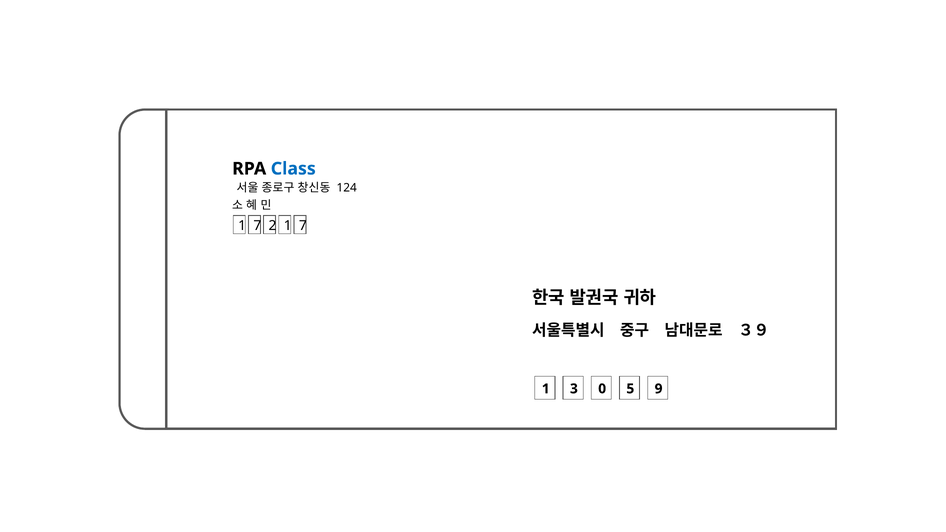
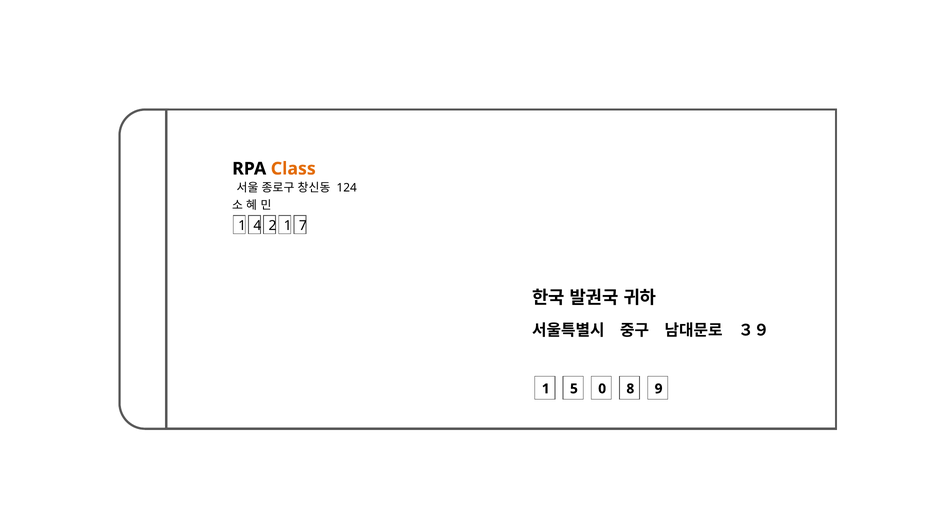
Class colour: blue -> orange
7 at (257, 226): 7 -> 4
3: 3 -> 5
5: 5 -> 8
